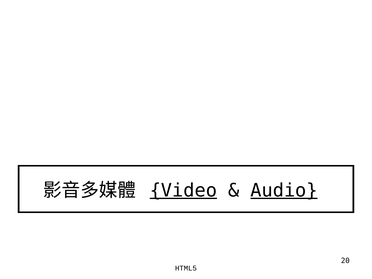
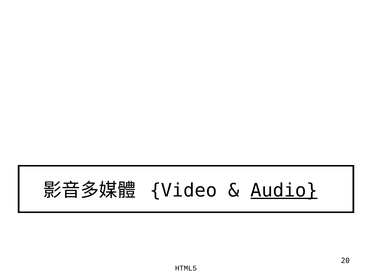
Video underline: present -> none
